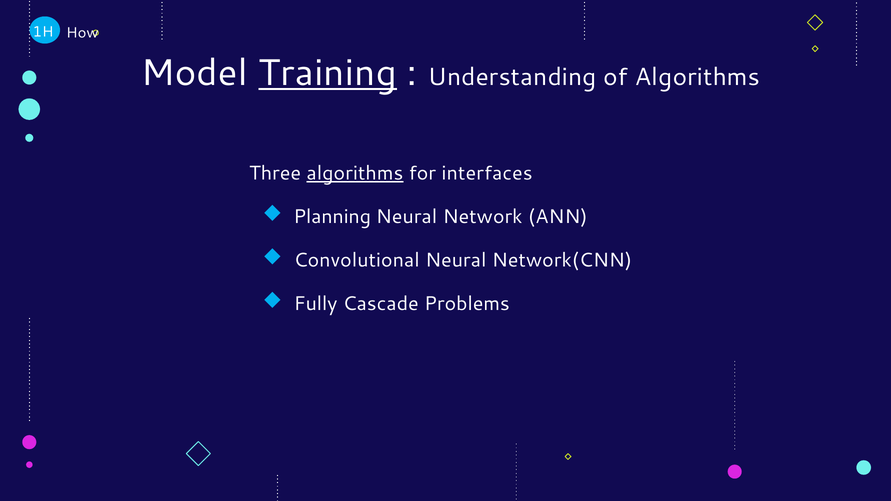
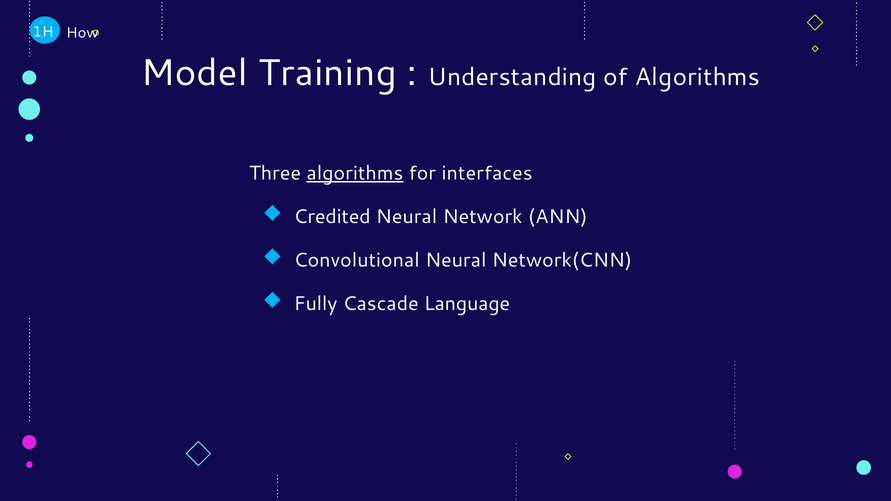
Training underline: present -> none
Planning: Planning -> Credited
Problems: Problems -> Language
